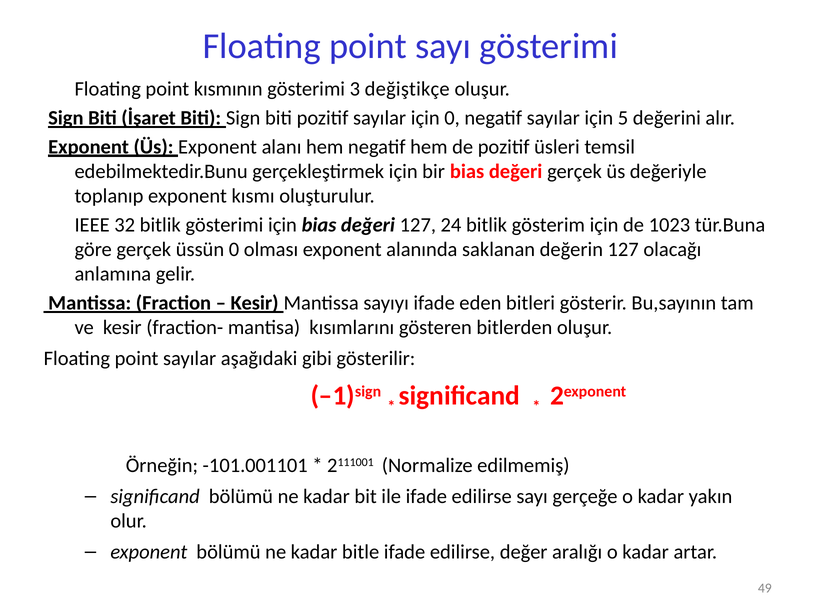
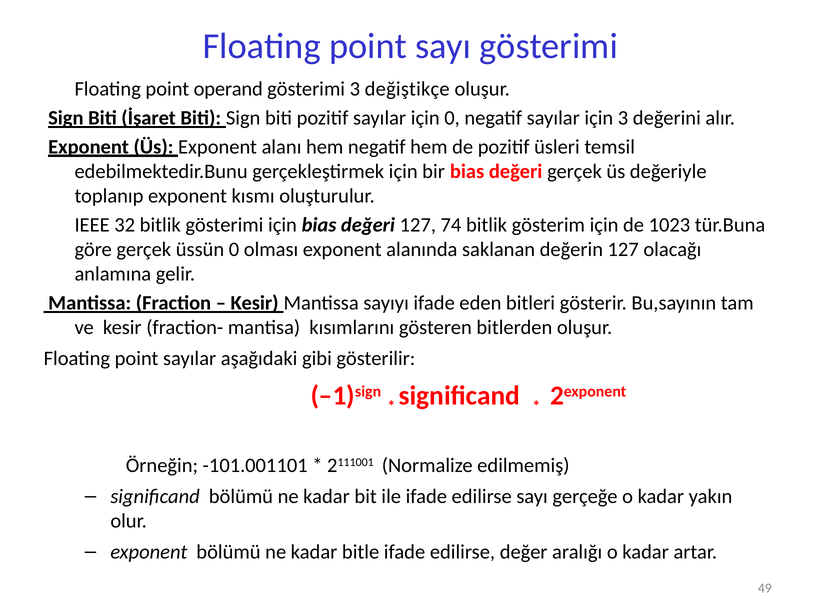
kısmının: kısmının -> operand
için 5: 5 -> 3
24: 24 -> 74
